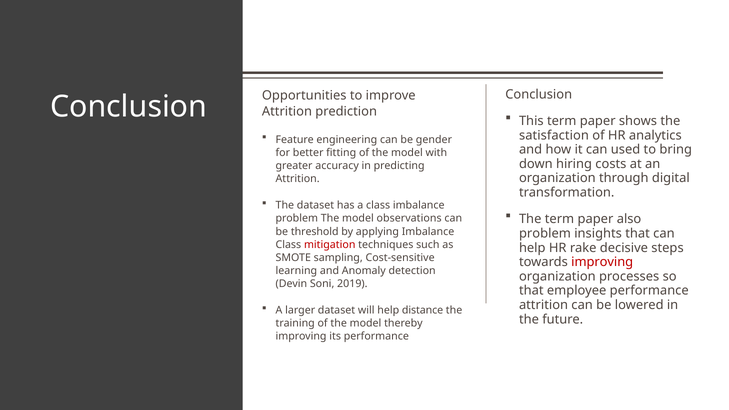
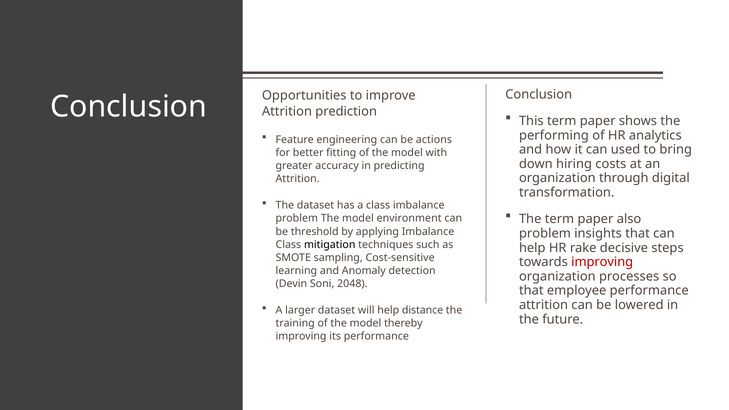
satisfaction: satisfaction -> performing
gender: gender -> actions
observations: observations -> environment
mitigation colour: red -> black
2019: 2019 -> 2048
